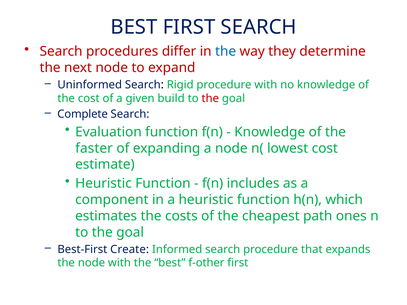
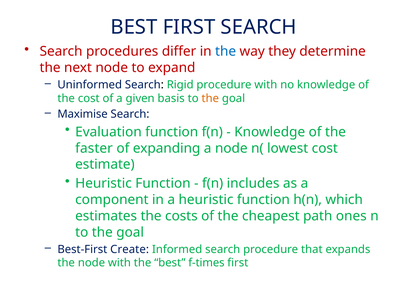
build: build -> basis
the at (210, 98) colour: red -> orange
Complete: Complete -> Maximise
f-other: f-other -> f-times
